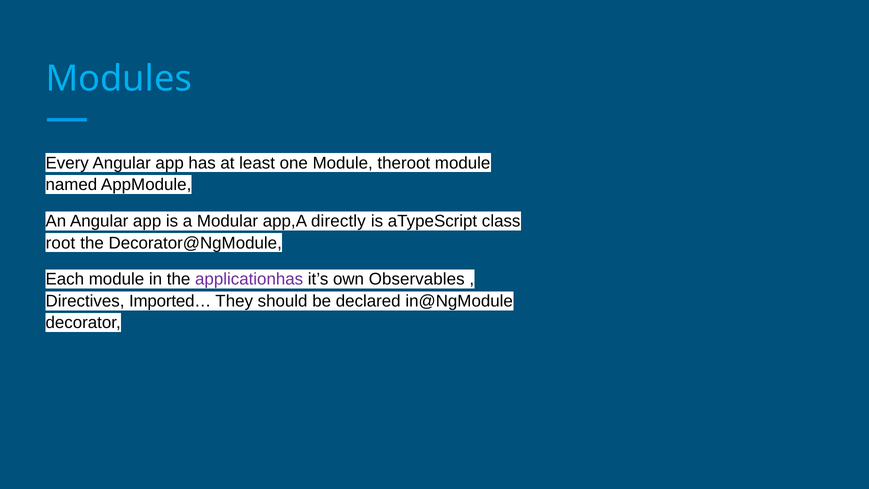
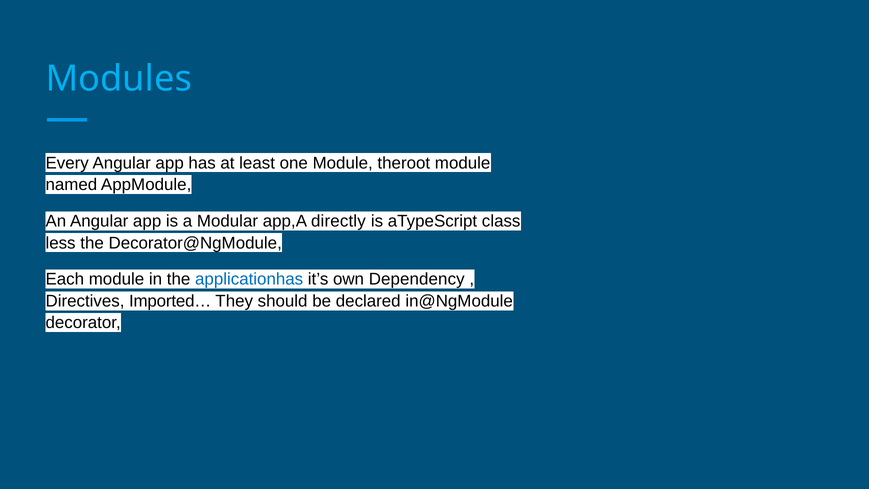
root: root -> less
applicationhas colour: purple -> blue
Observables: Observables -> Dependency
